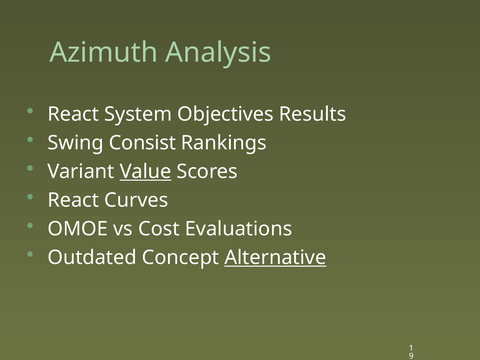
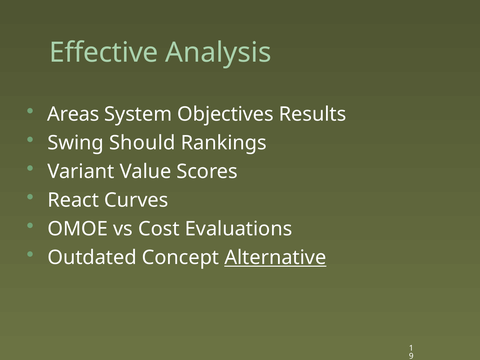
Azimuth: Azimuth -> Effective
React at (73, 114): React -> Areas
Consist: Consist -> Should
Value underline: present -> none
